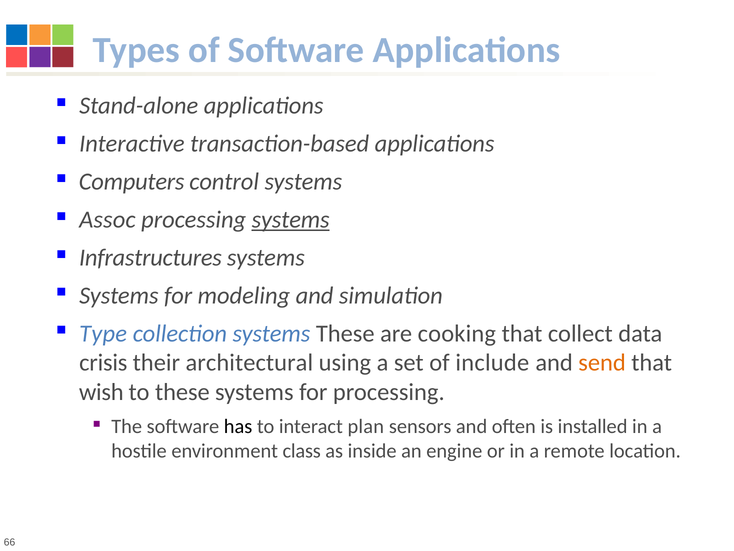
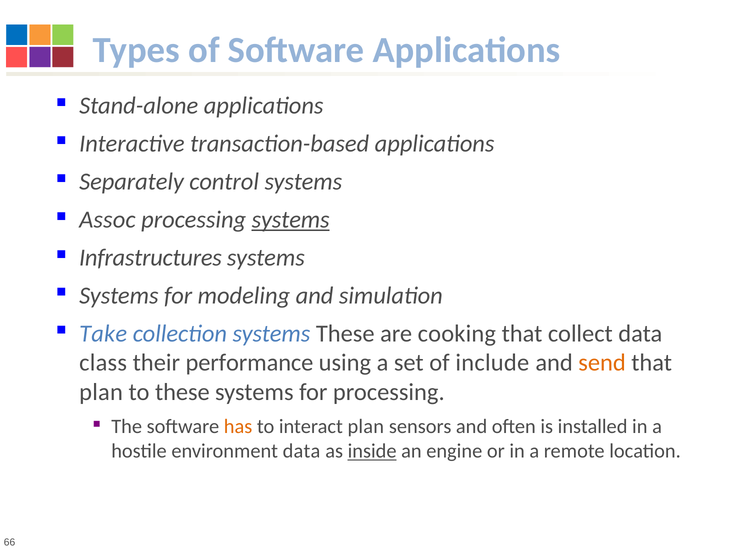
Computers: Computers -> Separately
Type: Type -> Take
crisis: crisis -> class
architectural: architectural -> performance
wish at (101, 392): wish -> plan
has colour: black -> orange
environment class: class -> data
inside underline: none -> present
